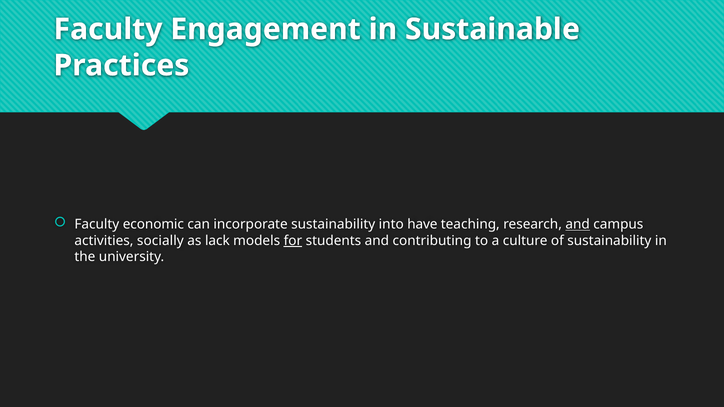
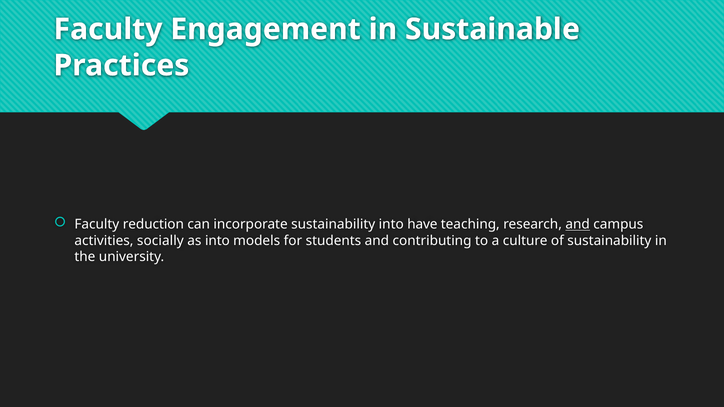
economic: economic -> reduction
as lack: lack -> into
for underline: present -> none
